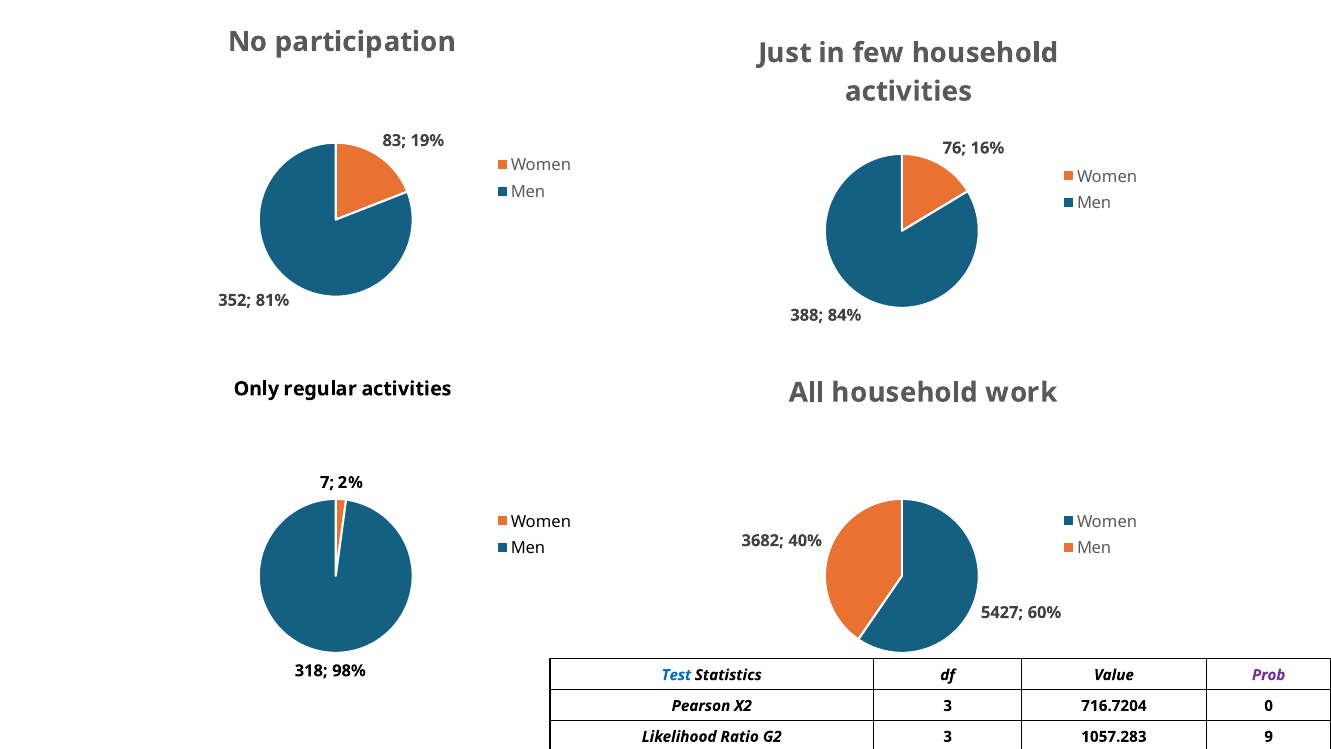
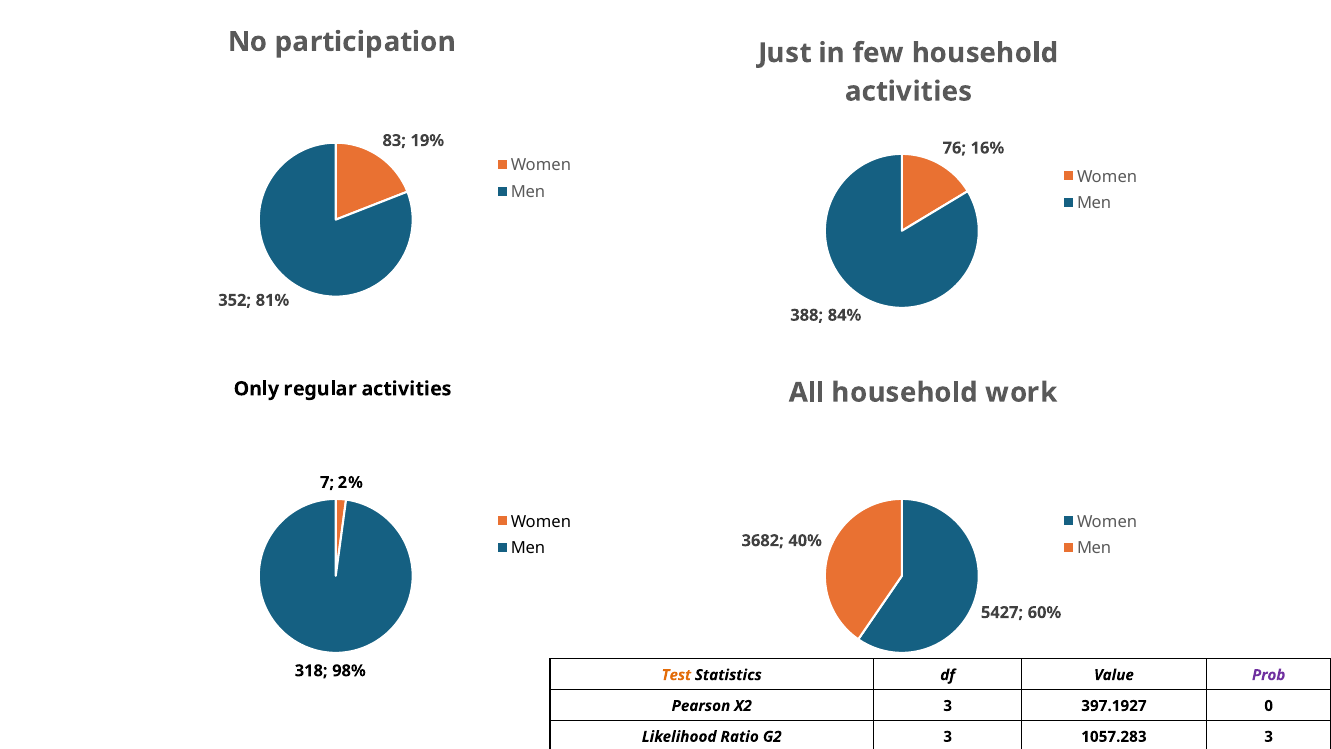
Test colour: blue -> orange
716.7204: 716.7204 -> 397.1927
1057.283 9: 9 -> 3
